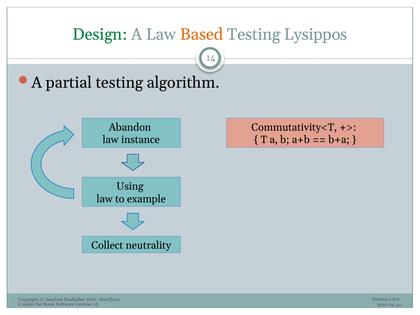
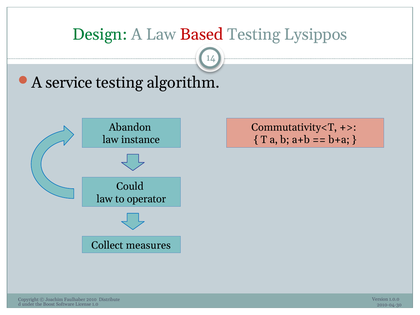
Based colour: orange -> red
partial: partial -> service
Using: Using -> Could
example: example -> operator
neutrality: neutrality -> measures
